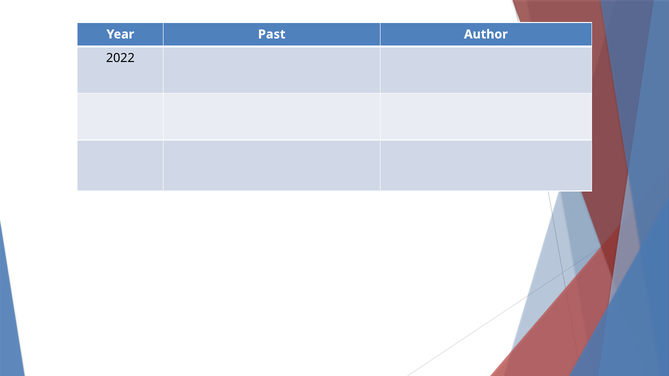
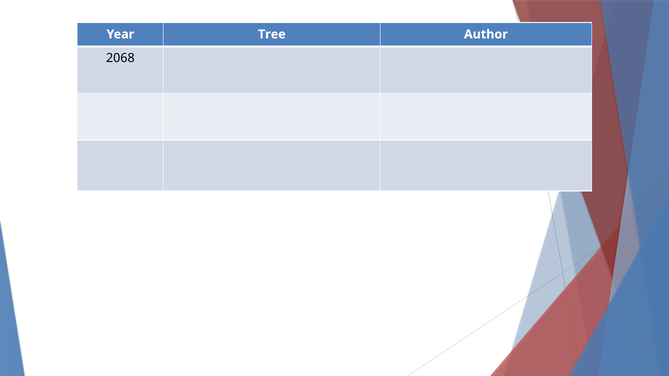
Past: Past -> Tree
2022: 2022 -> 2068
